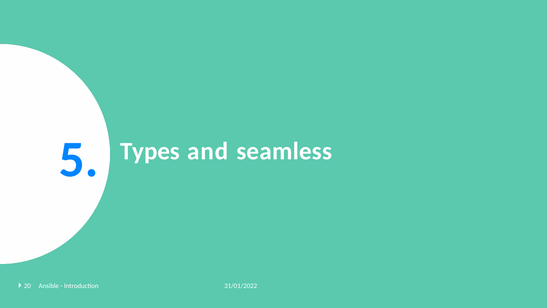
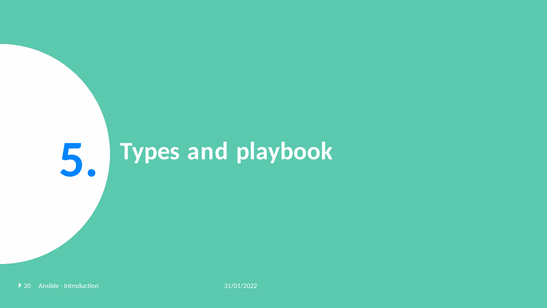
seamless: seamless -> playbook
